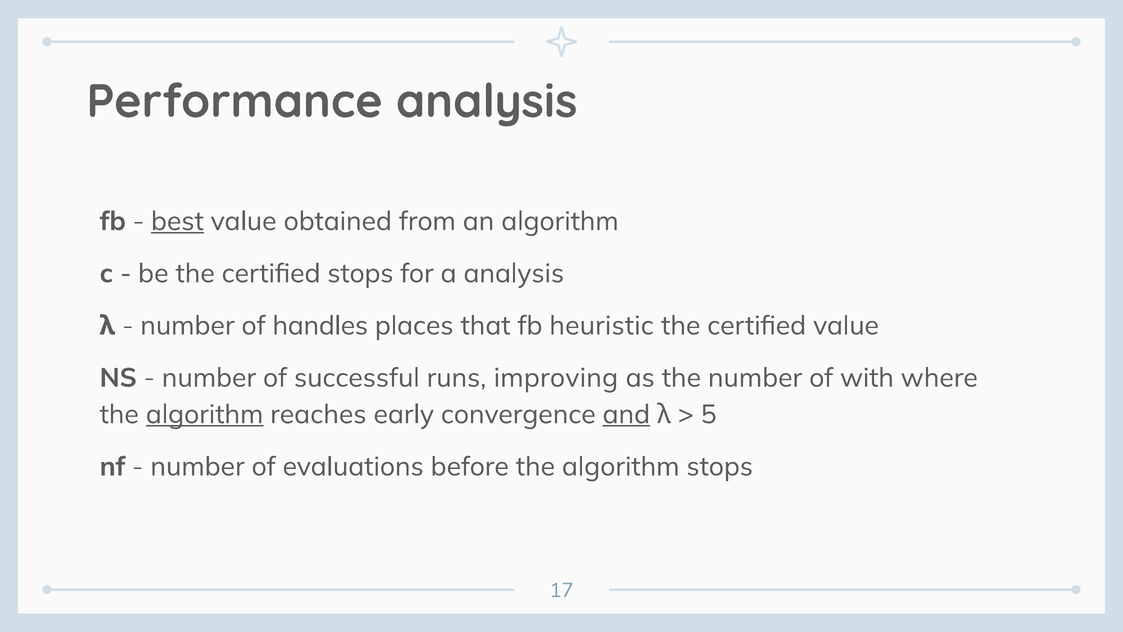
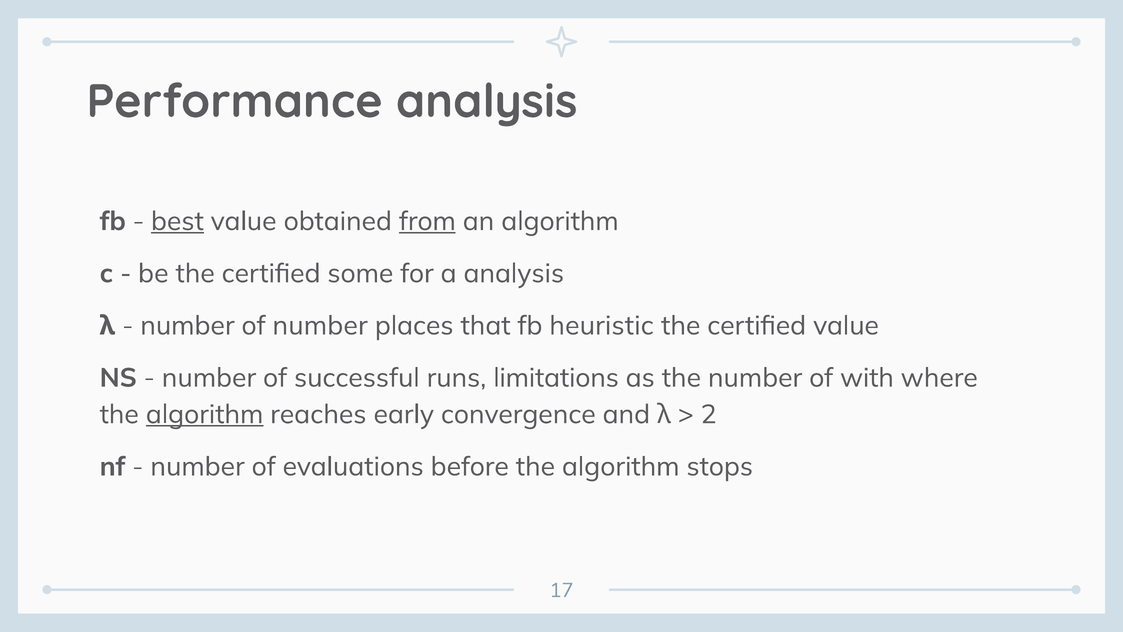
from underline: none -> present
certified stops: stops -> some
of handles: handles -> number
improving: improving -> limitations
and underline: present -> none
5: 5 -> 2
